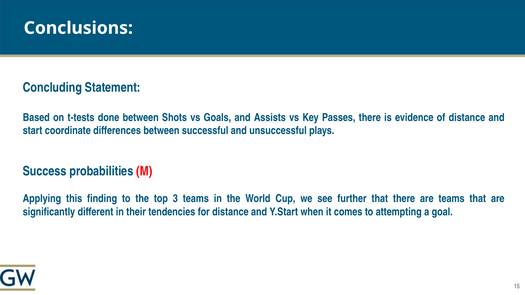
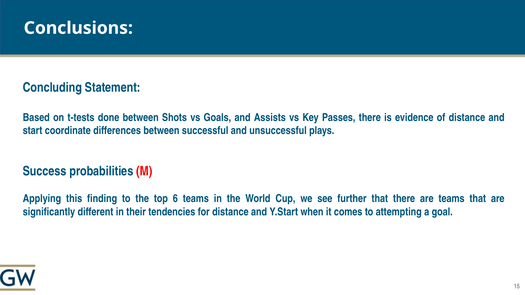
3: 3 -> 6
